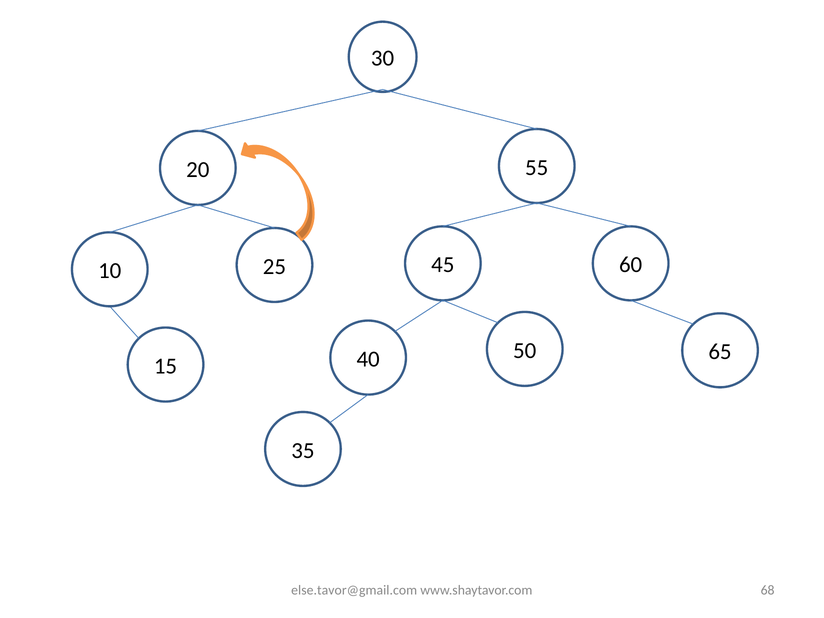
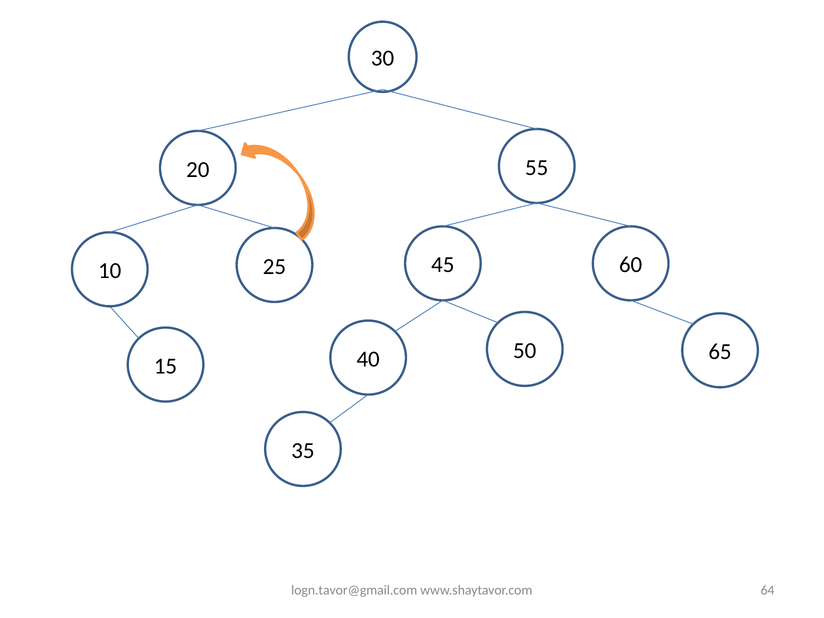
else.tavor@gmail.com: else.tavor@gmail.com -> logn.tavor@gmail.com
68: 68 -> 64
